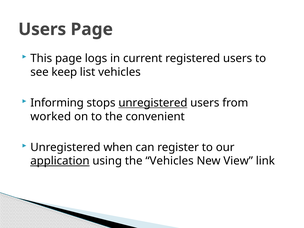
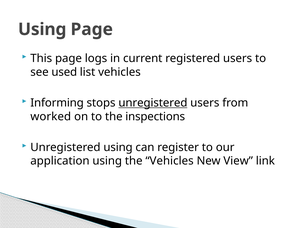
Users at (42, 29): Users -> Using
keep: keep -> used
convenient: convenient -> inspections
Unregistered when: when -> using
application underline: present -> none
